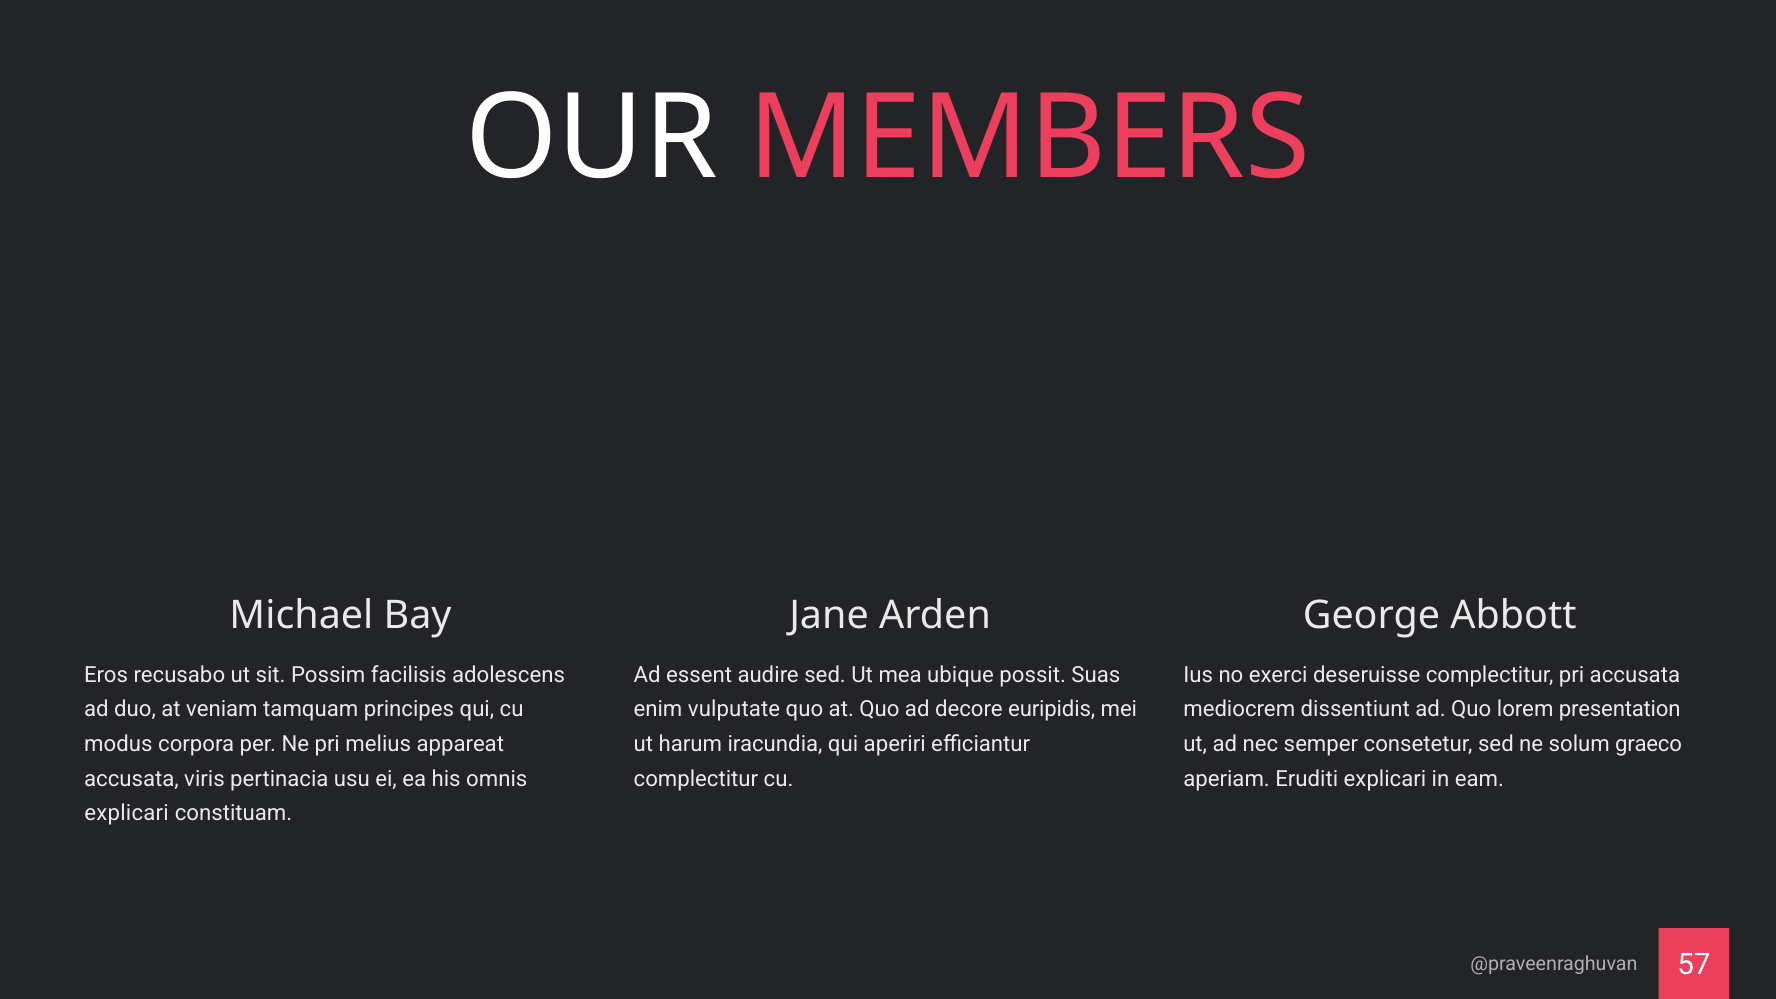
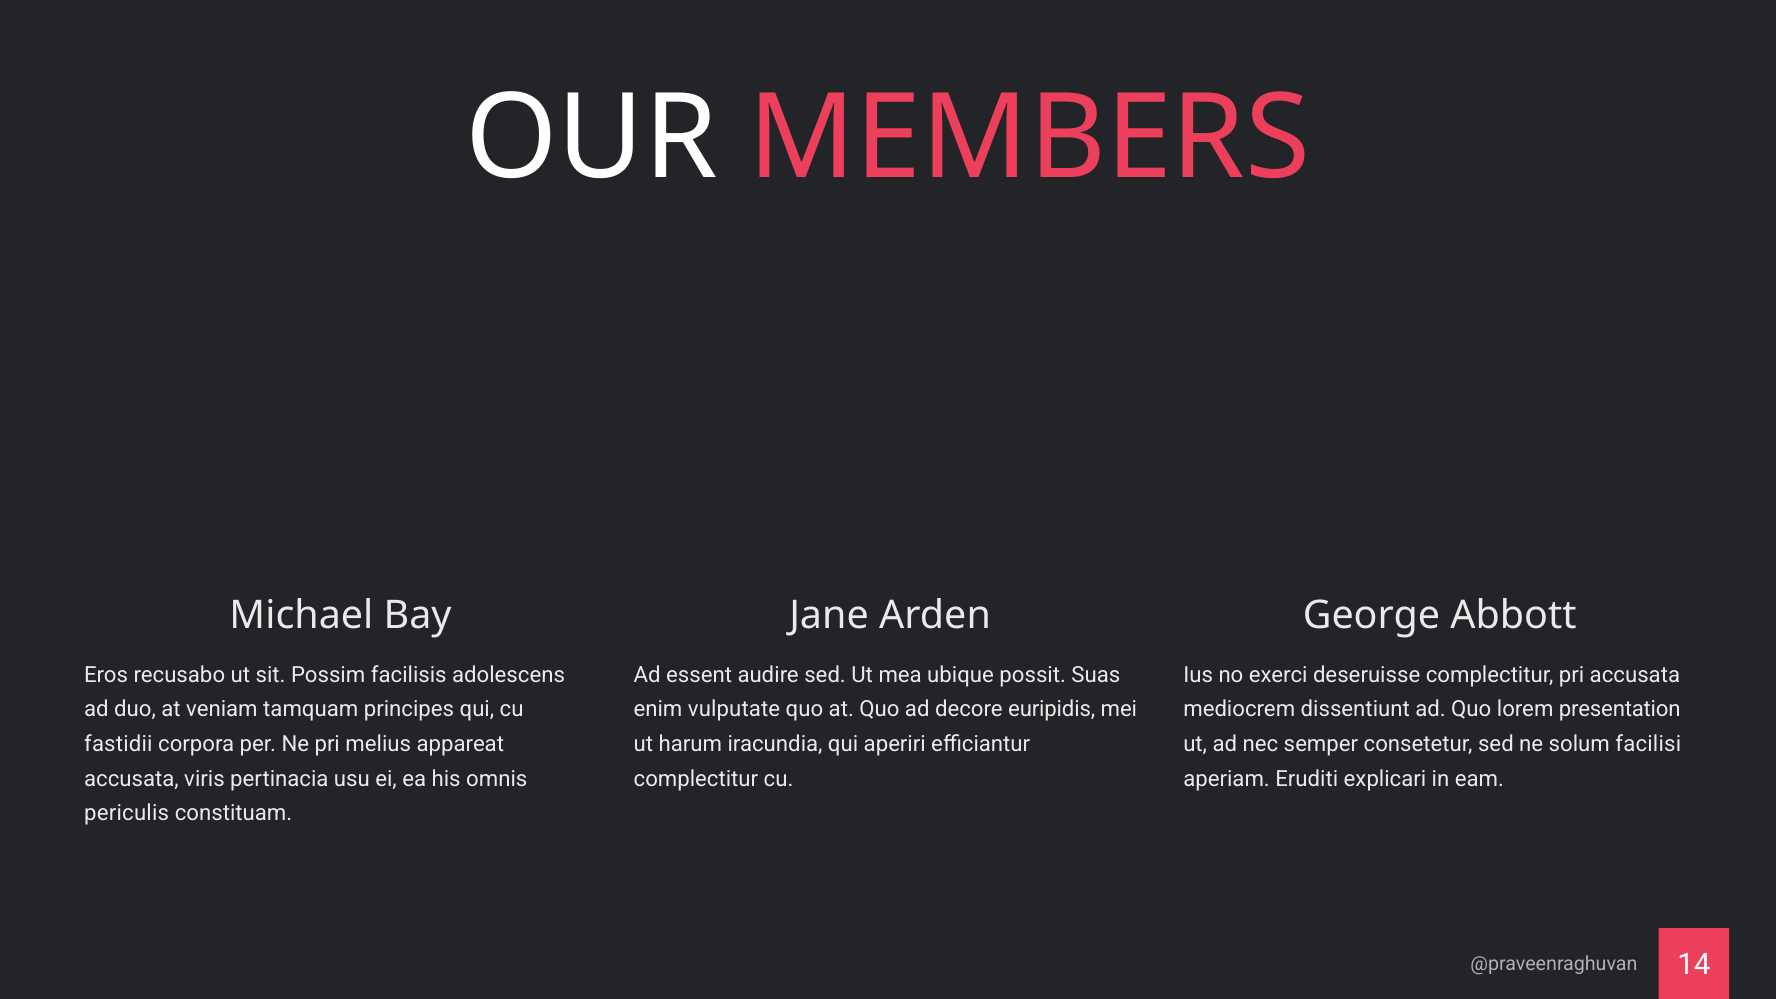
modus: modus -> fastidii
graeco: graeco -> facilisi
explicari at (127, 813): explicari -> periculis
57: 57 -> 14
